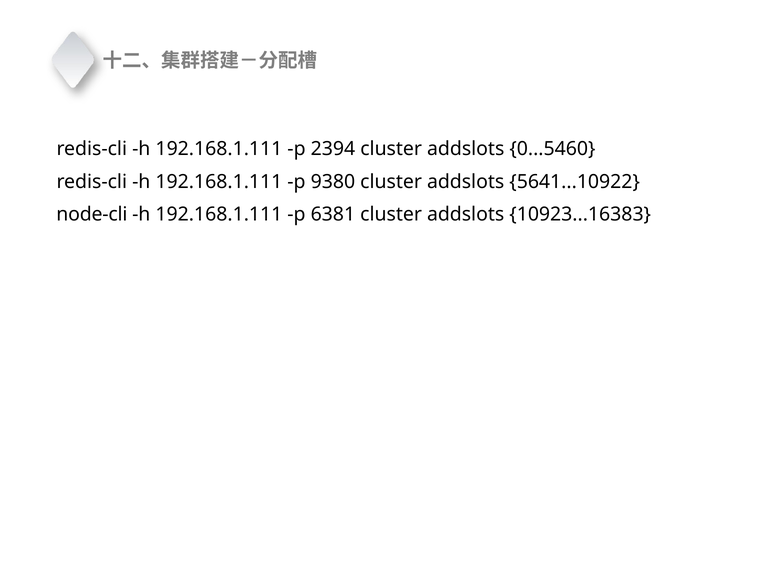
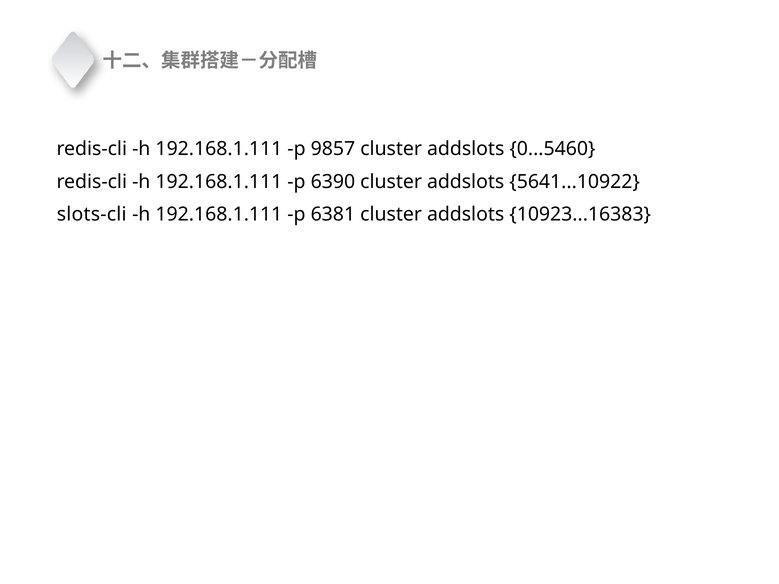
2394: 2394 -> 9857
9380: 9380 -> 6390
node-cli: node-cli -> slots-cli
